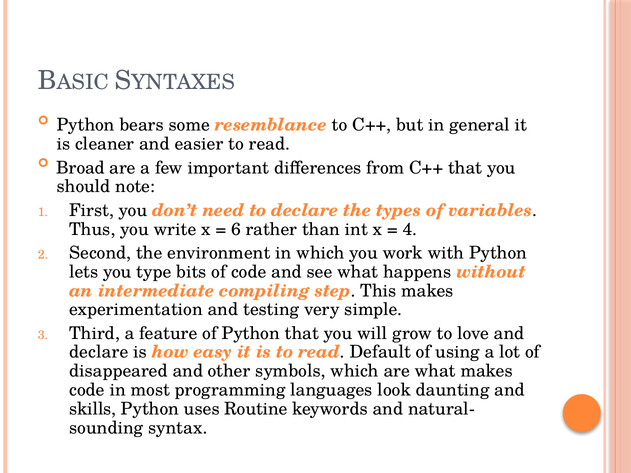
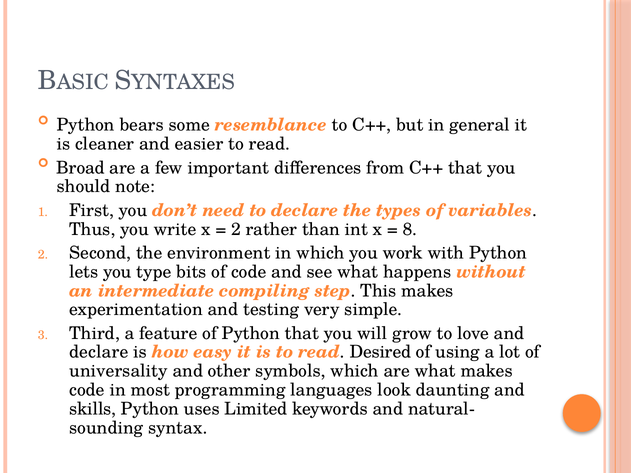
6 at (236, 229): 6 -> 2
4: 4 -> 8
Default: Default -> Desired
disappeared: disappeared -> universality
Routine: Routine -> Limited
